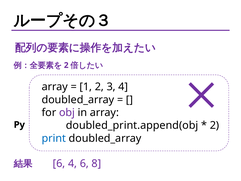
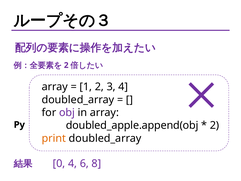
doubled_print.append(obj: doubled_print.append(obj -> doubled_apple.append(obj
print colour: blue -> orange
6 at (59, 163): 6 -> 0
